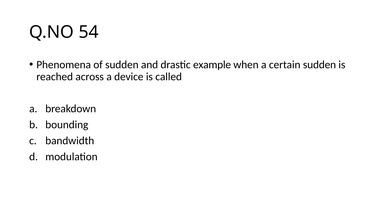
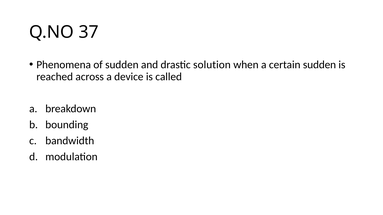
54: 54 -> 37
example: example -> solution
